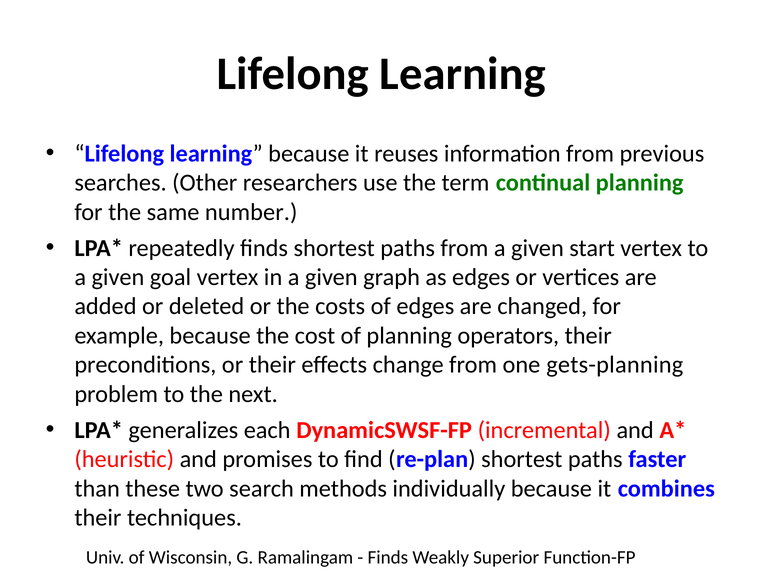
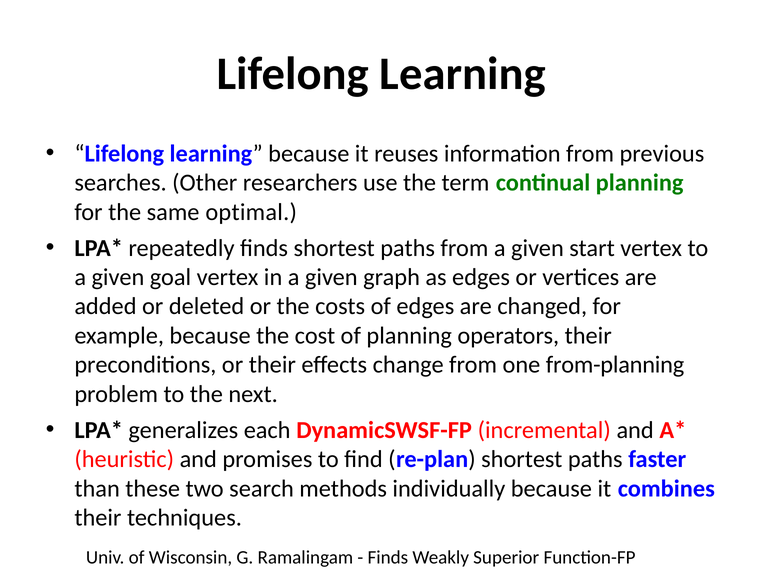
number: number -> optimal
gets-planning: gets-planning -> from-planning
